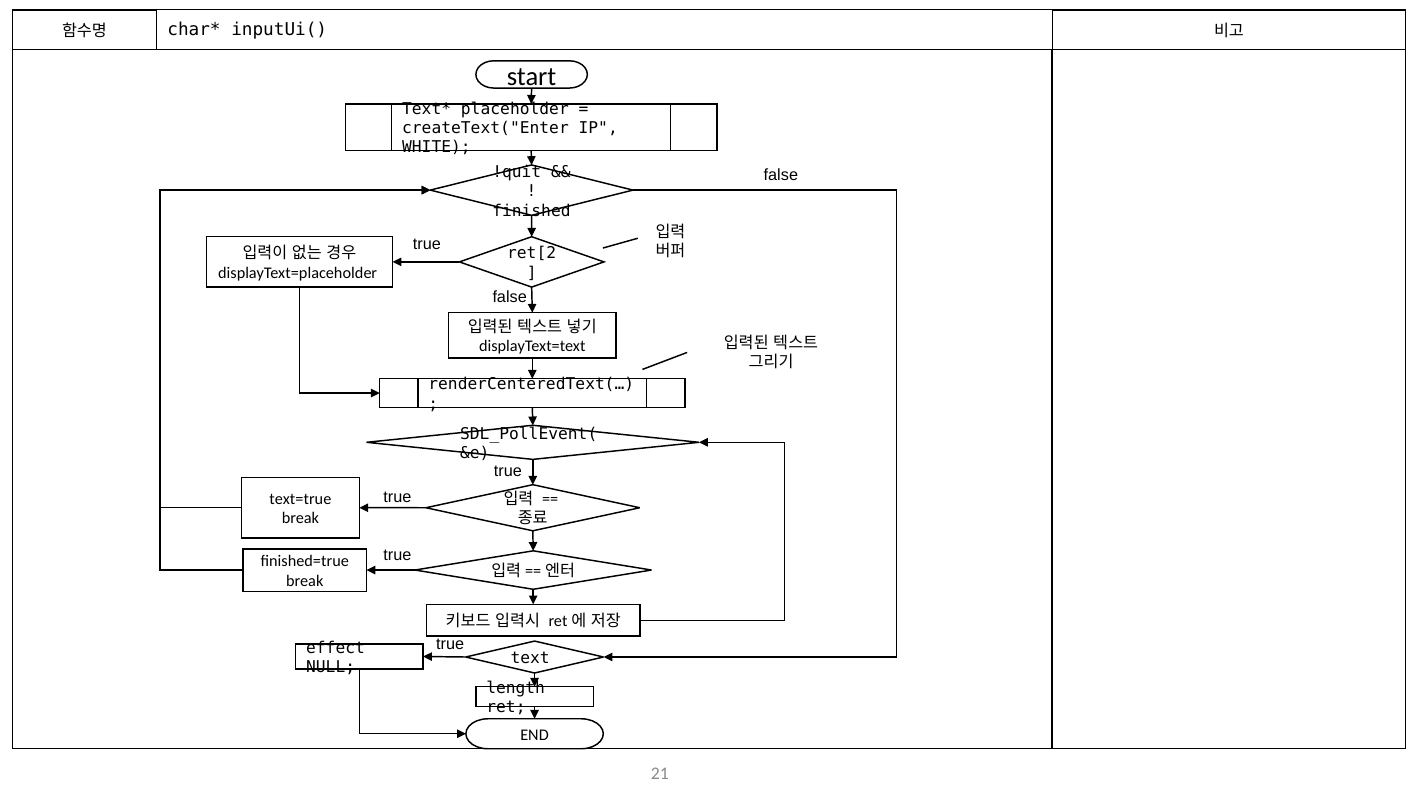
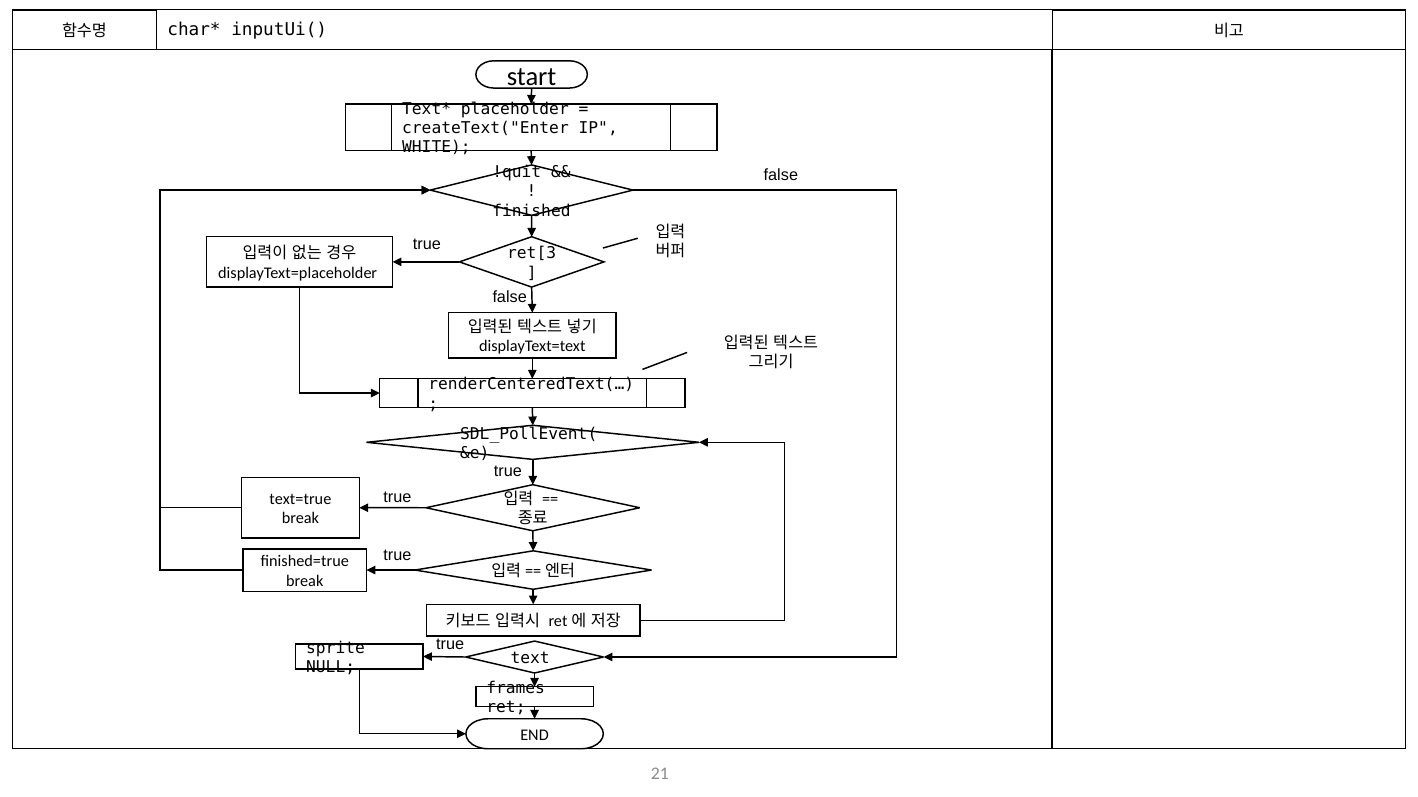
ret[2: ret[2 -> ret[3
effect: effect -> sprite
length: length -> frames
